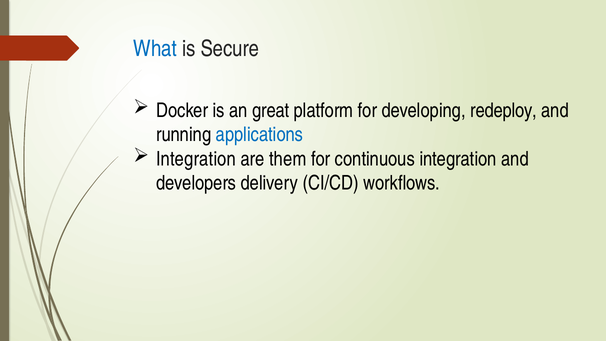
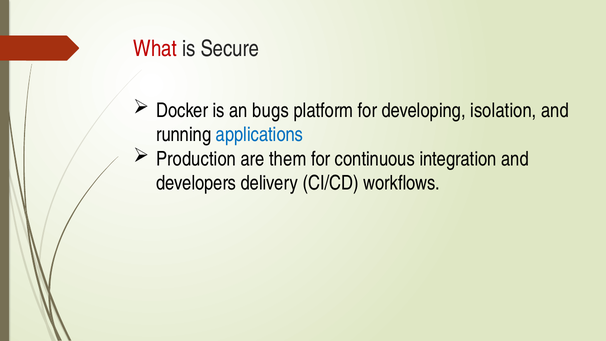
What colour: blue -> red
great: great -> bugs
redeploy: redeploy -> isolation
Integration at (196, 159): Integration -> Production
